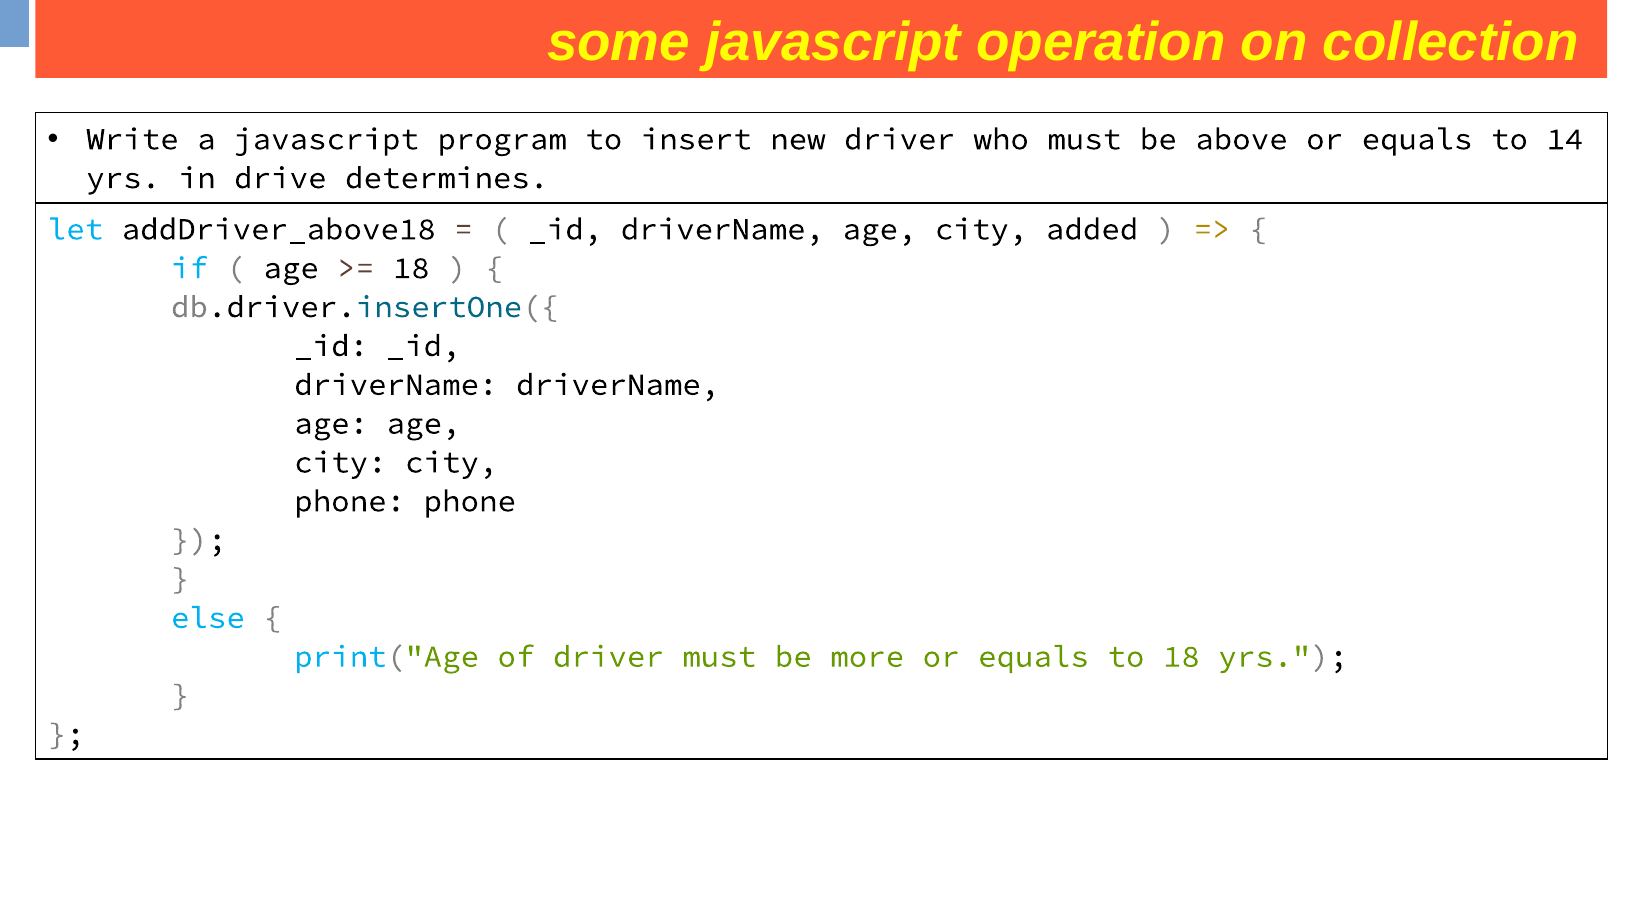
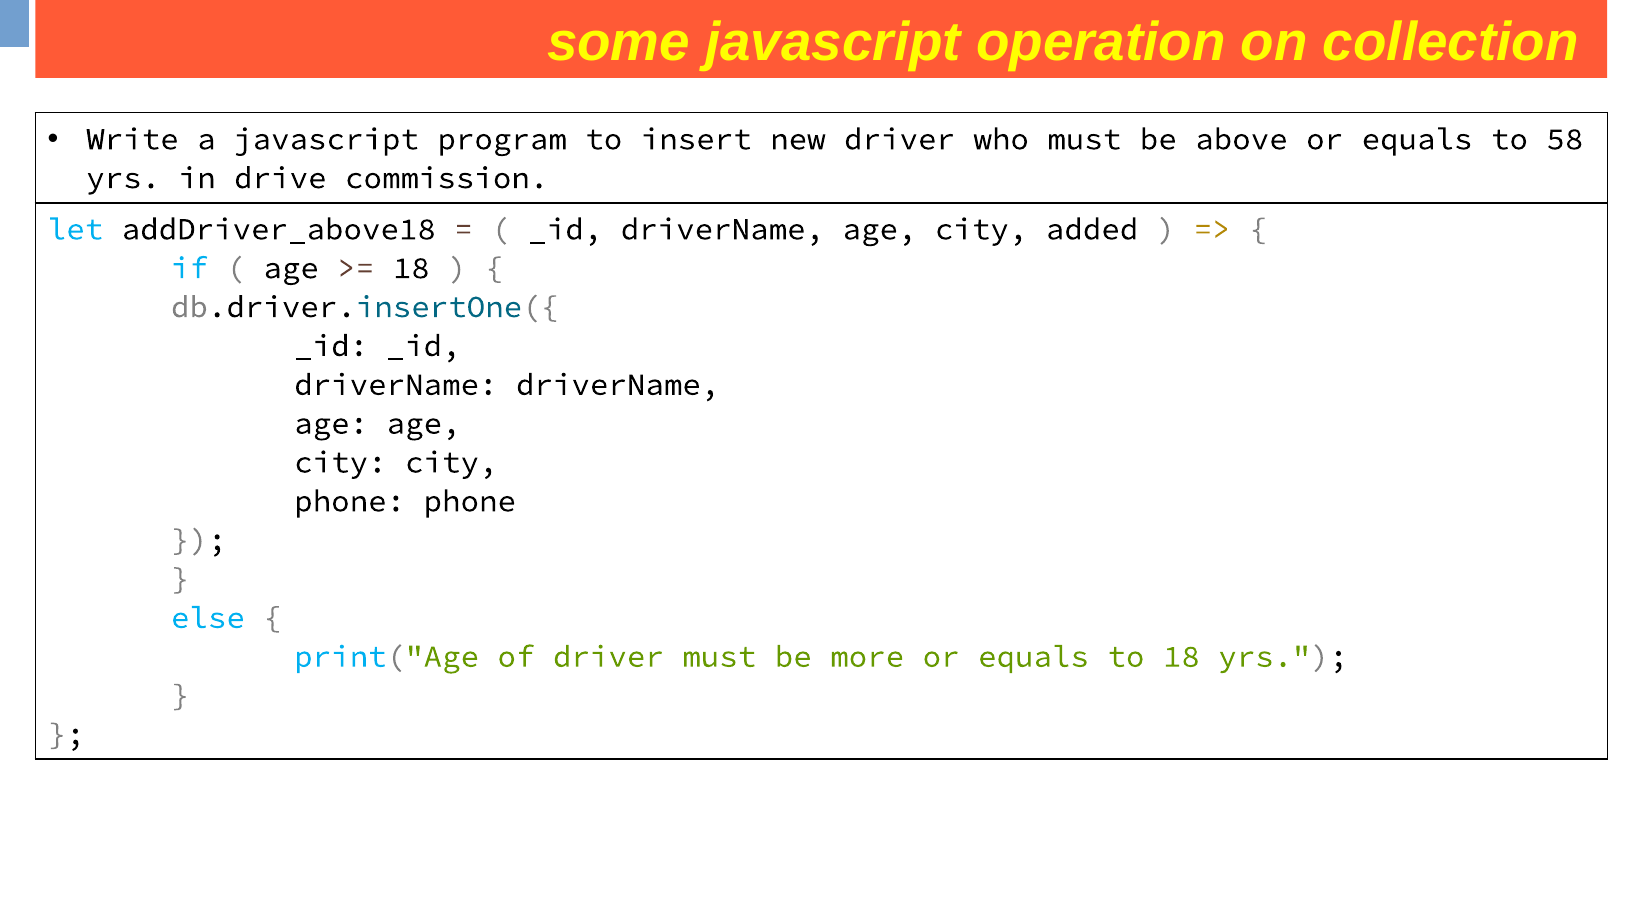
14: 14 -> 58
determines: determines -> commission
